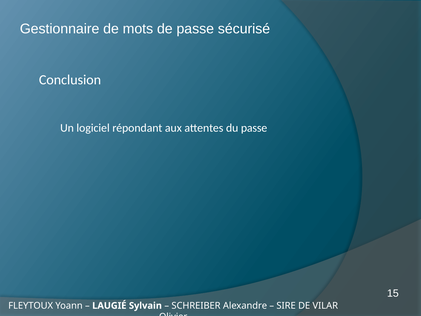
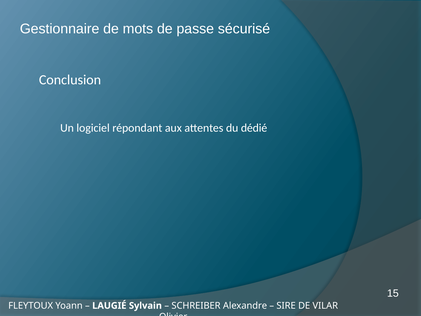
du passe: passe -> dédié
